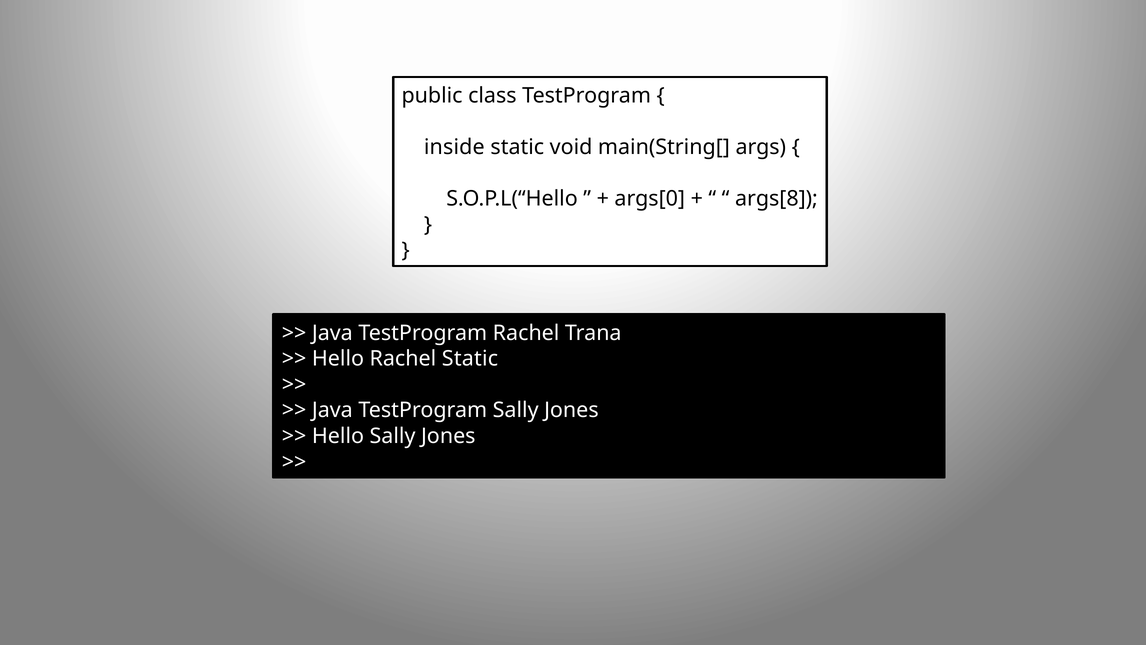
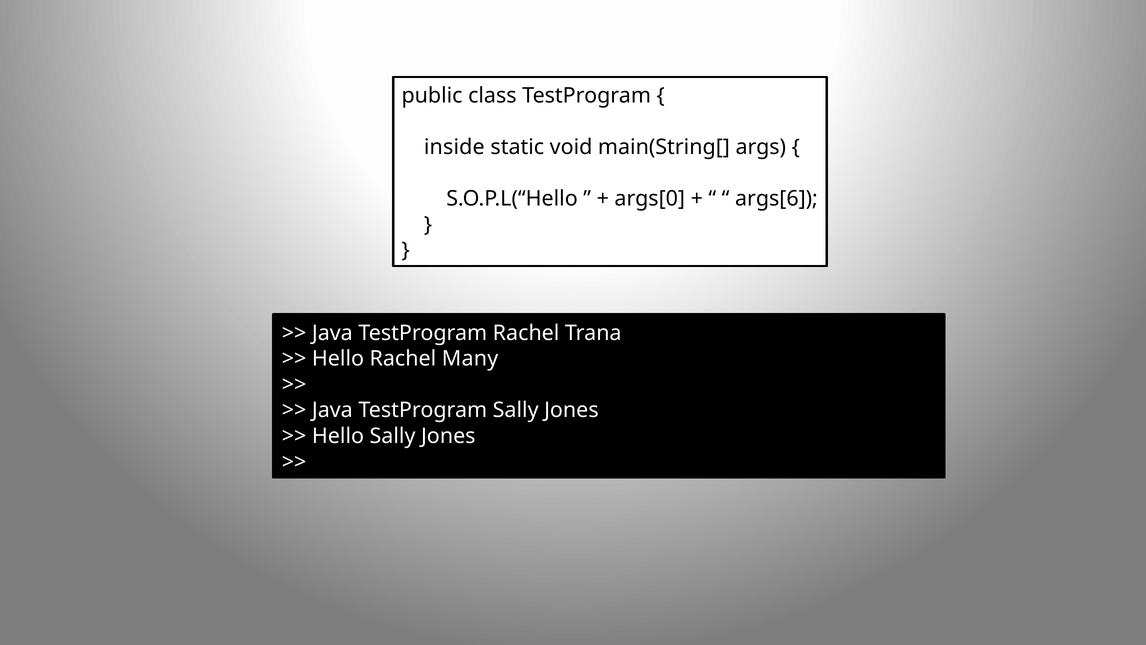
args[8: args[8 -> args[6
Rachel Static: Static -> Many
